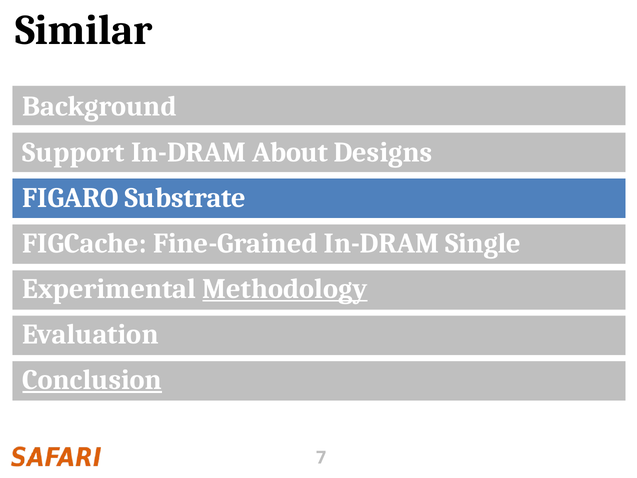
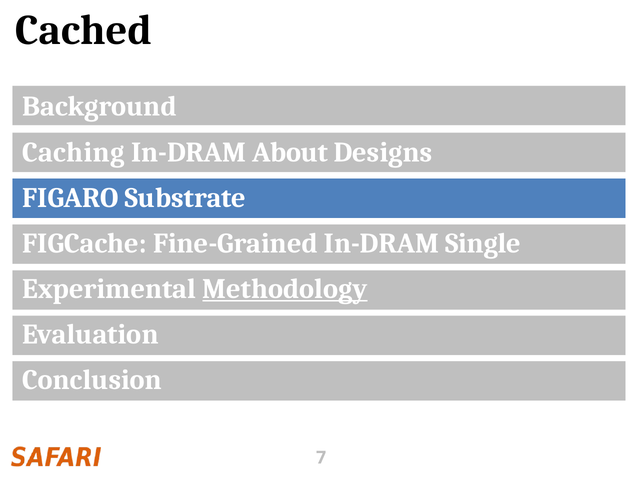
Similar: Similar -> Cached
Support: Support -> Caching
Conclusion underline: present -> none
